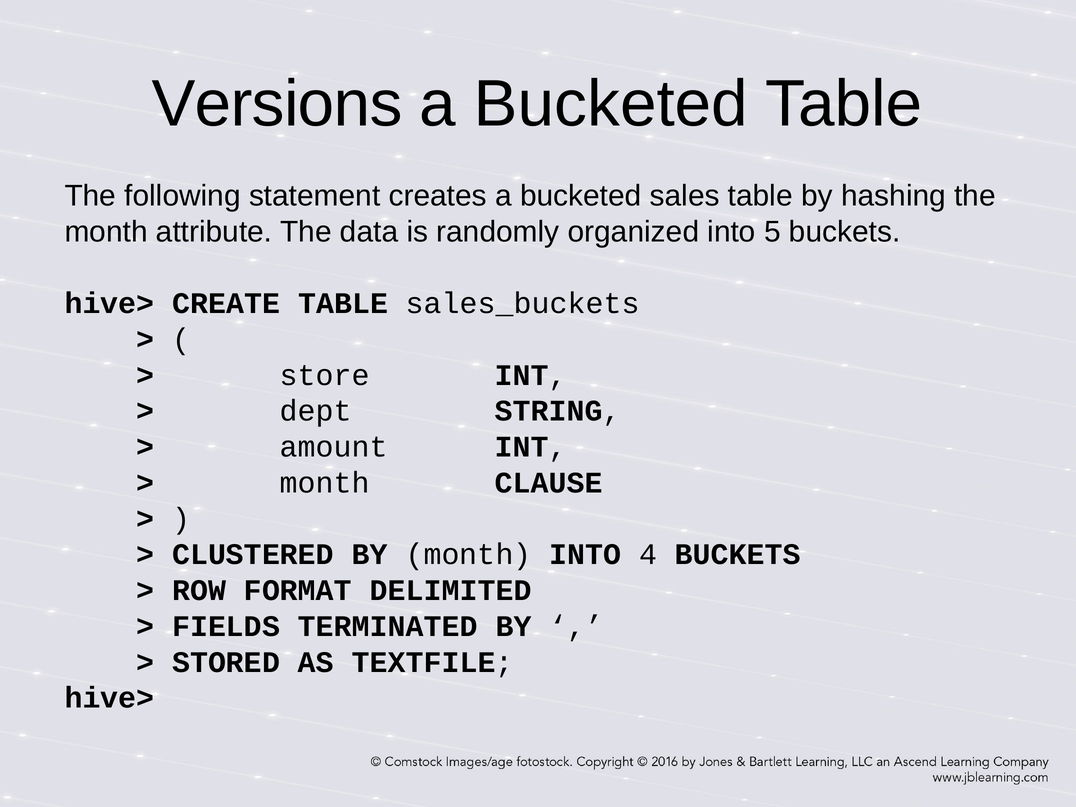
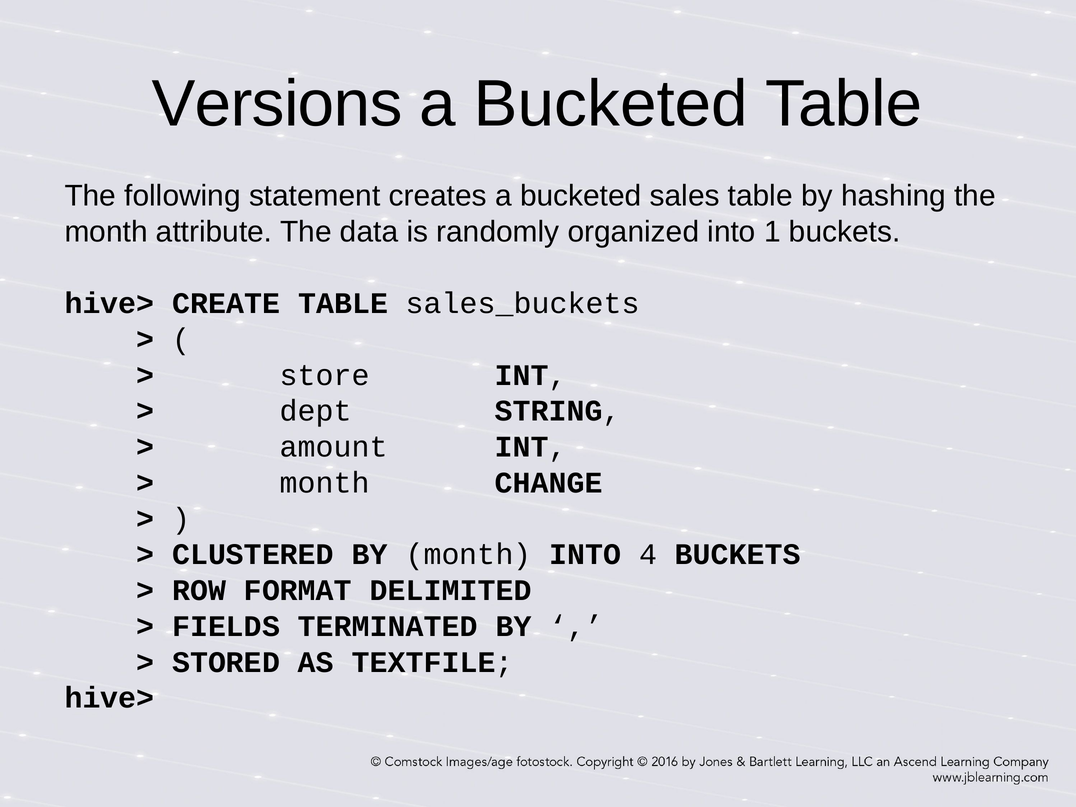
5: 5 -> 1
CLAUSE: CLAUSE -> CHANGE
